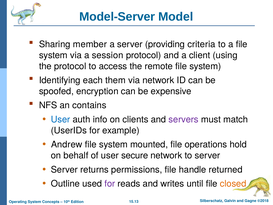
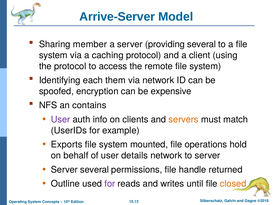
Model-Server: Model-Server -> Arrive-Server
providing criteria: criteria -> several
session: session -> caching
User at (61, 119) colour: blue -> purple
servers colour: purple -> orange
Andrew: Andrew -> Exports
secure: secure -> details
Server returns: returns -> several
